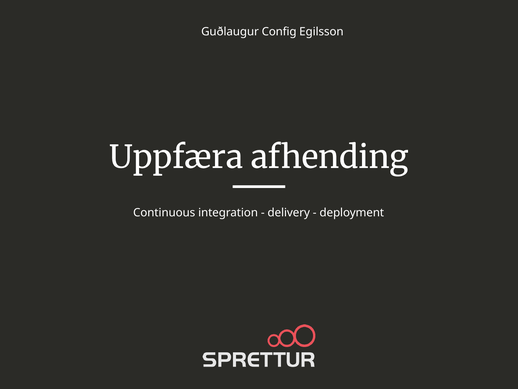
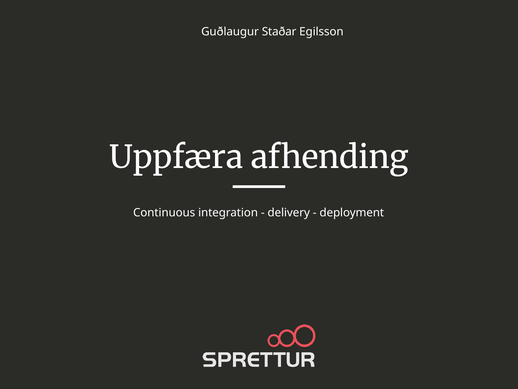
Config: Config -> Staðar
